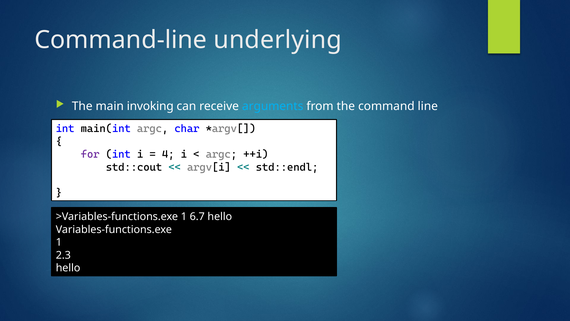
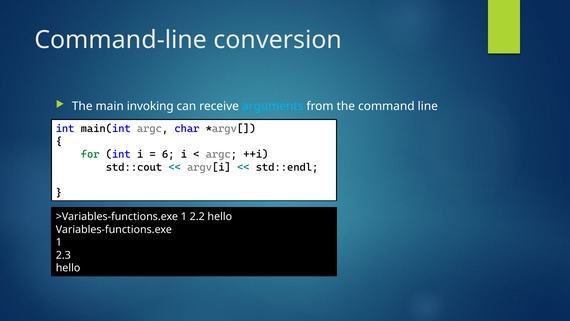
underlying: underlying -> conversion
for colour: purple -> green
4: 4 -> 6
6.7: 6.7 -> 2.2
